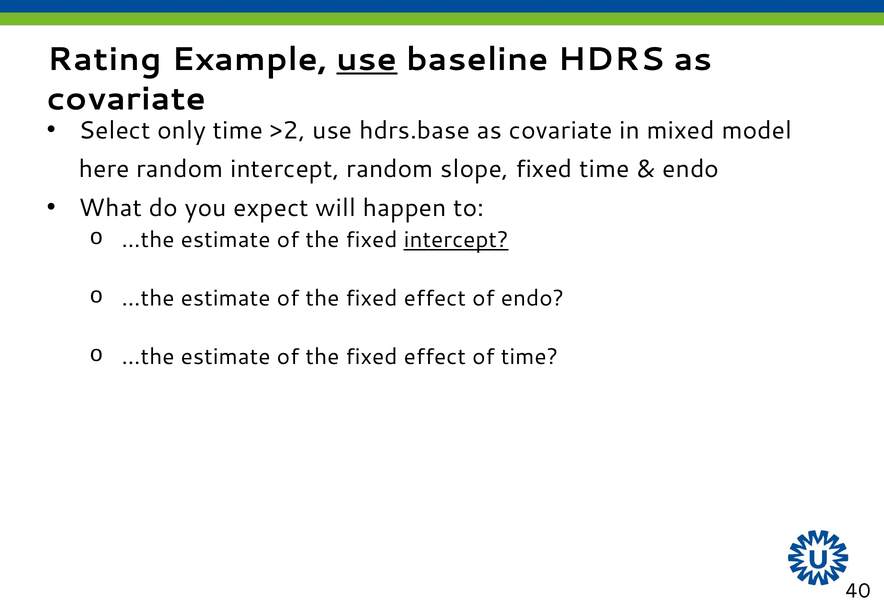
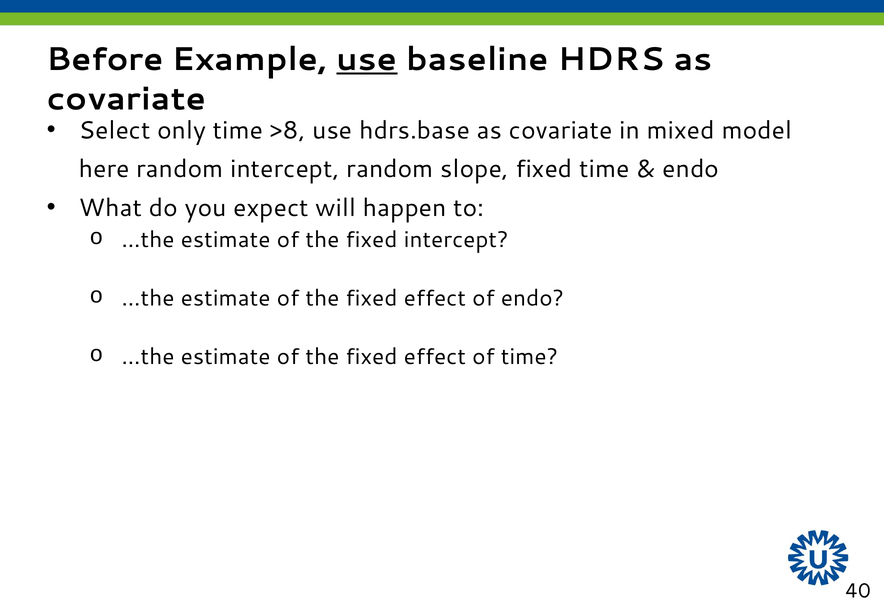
Rating: Rating -> Before
>2: >2 -> >8
intercept at (456, 240) underline: present -> none
